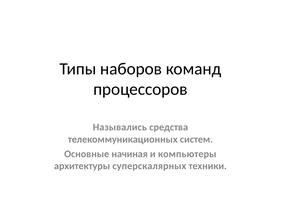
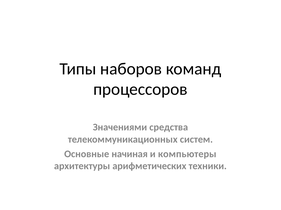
Назывались: Назывались -> Значениями
суперскалярных: суперскалярных -> арифметических
